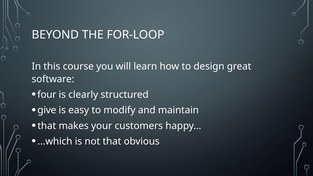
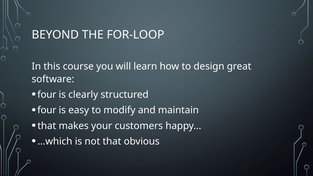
give at (47, 110): give -> four
